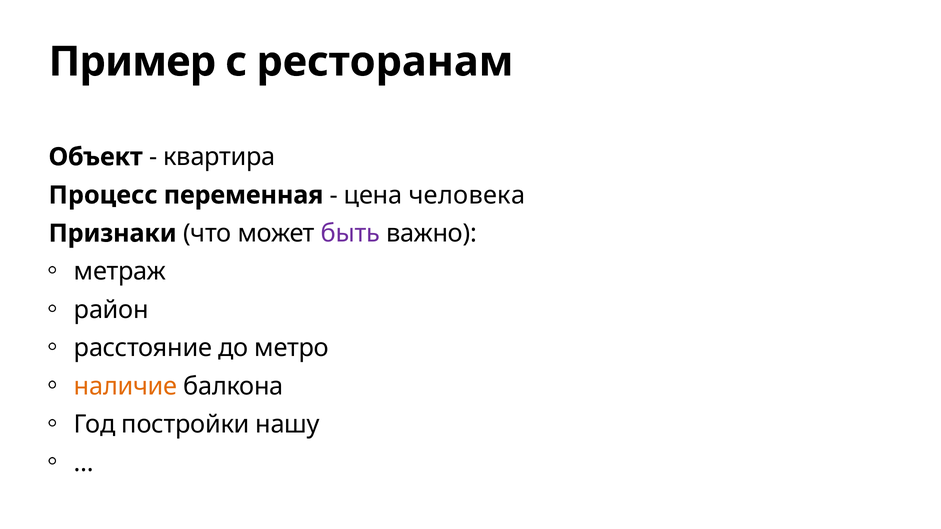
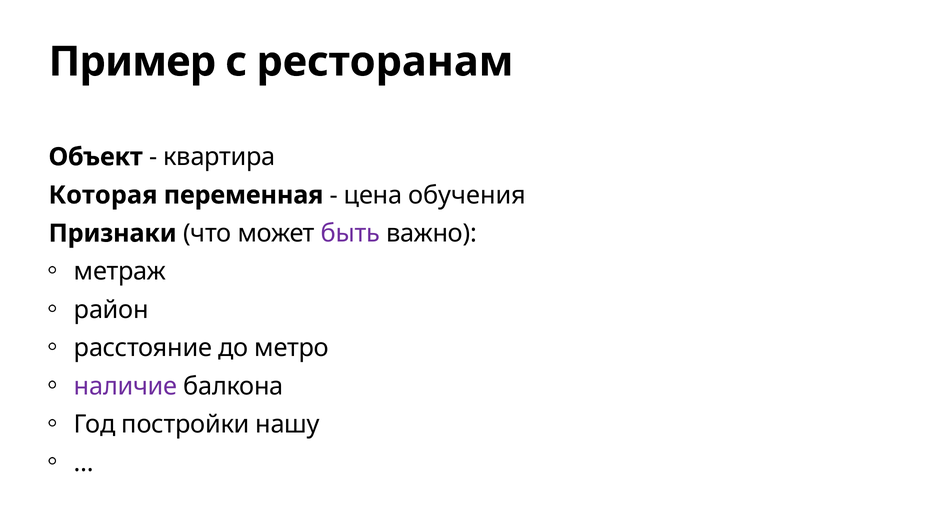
Процесс: Процесс -> Которая
человека: человека -> обучения
наличие colour: orange -> purple
